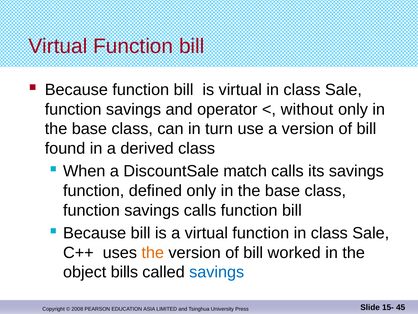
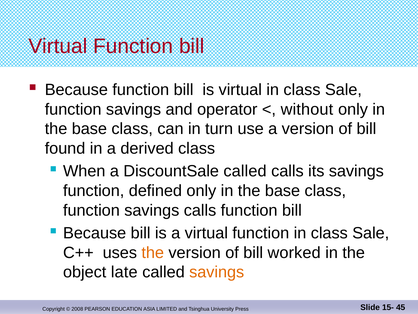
DiscountSale match: match -> called
bills: bills -> late
savings at (217, 272) colour: blue -> orange
